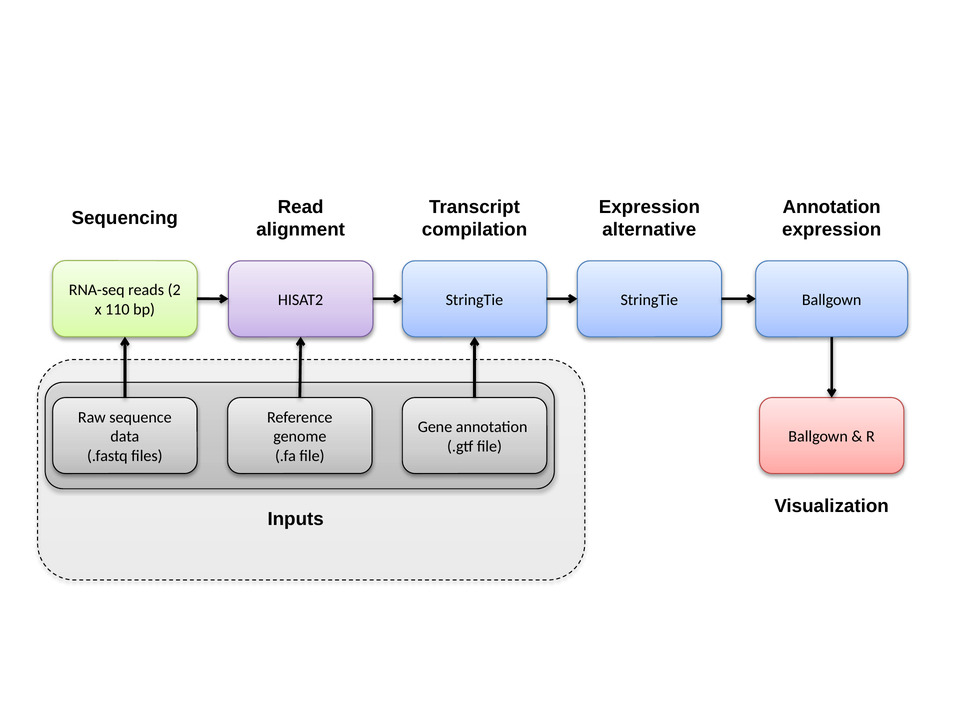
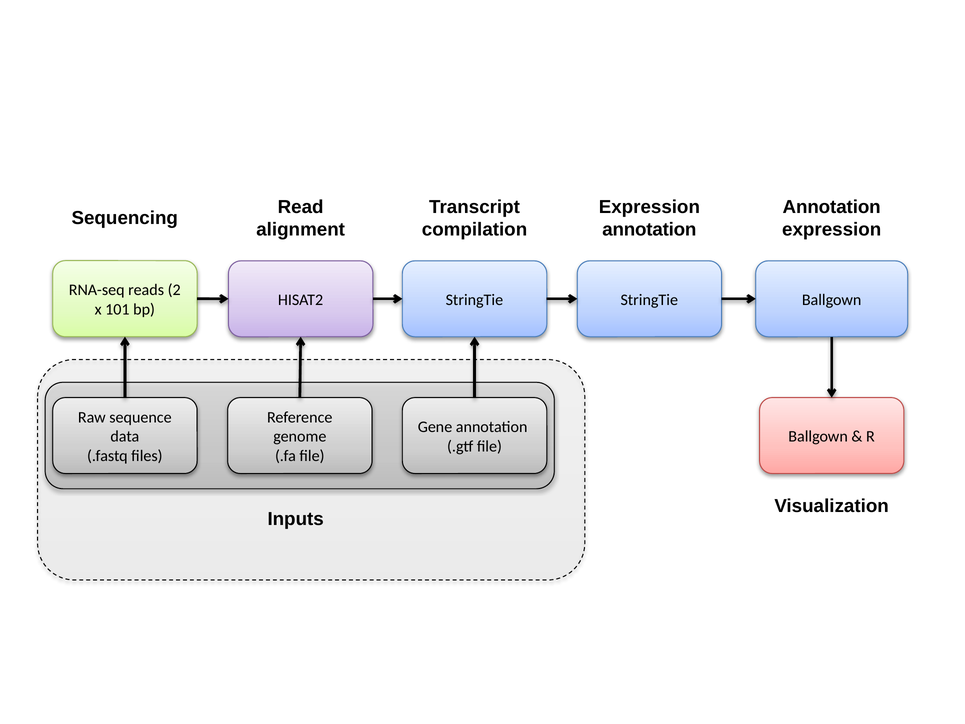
alternative at (649, 229): alternative -> annotation
110: 110 -> 101
